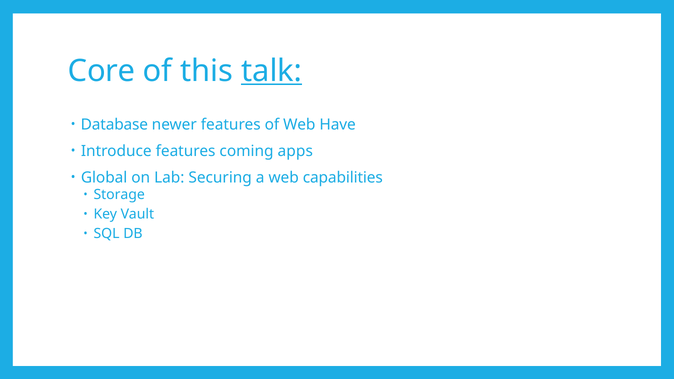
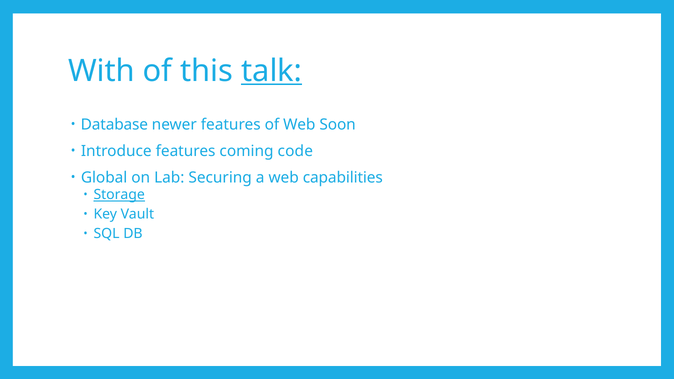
Core: Core -> With
Have: Have -> Soon
apps: apps -> code
Storage underline: none -> present
